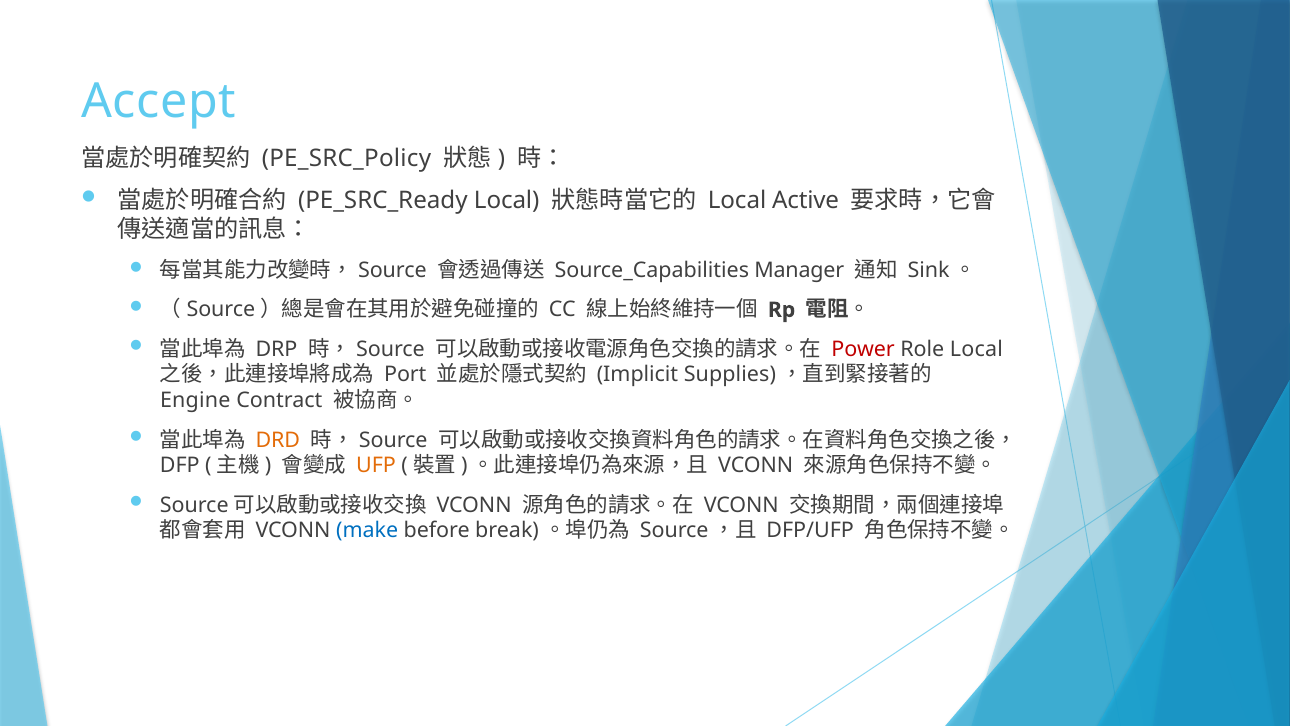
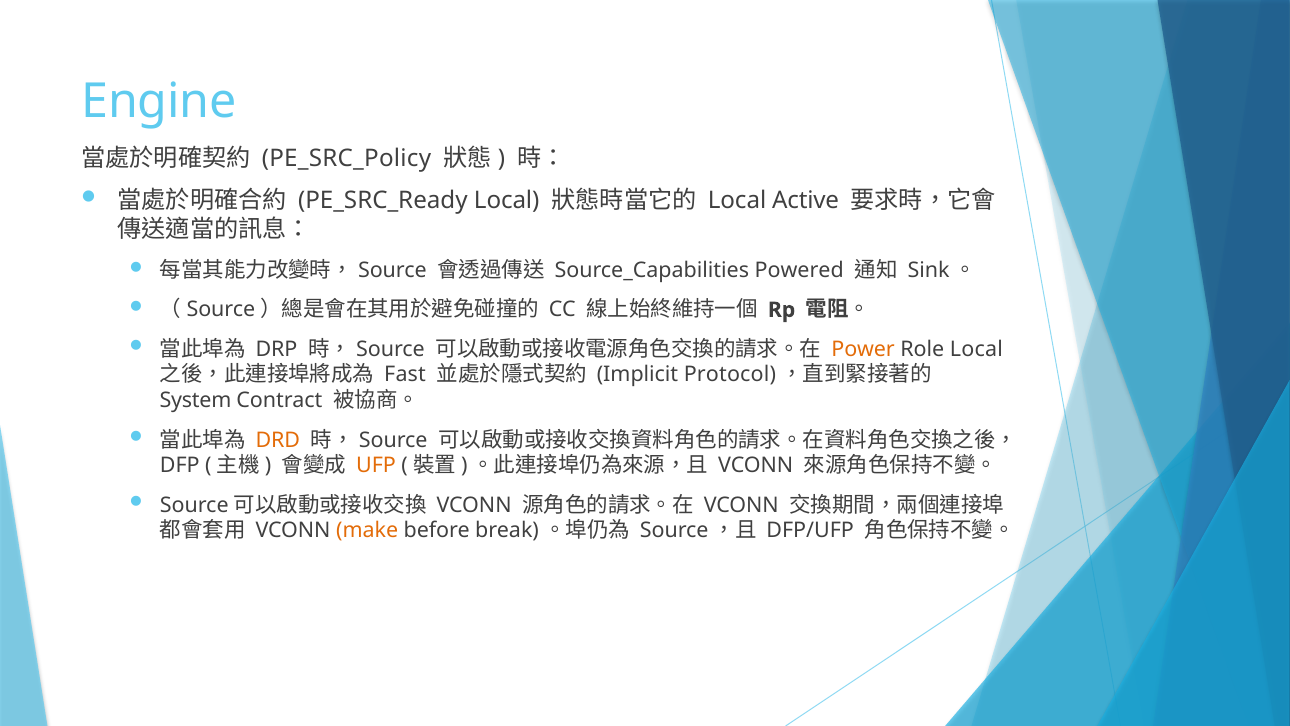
Accept: Accept -> Engine
Manager: Manager -> Powered
Power colour: red -> orange
Port: Port -> Fast
Supplies: Supplies -> Protocol
Engine: Engine -> System
make colour: blue -> orange
